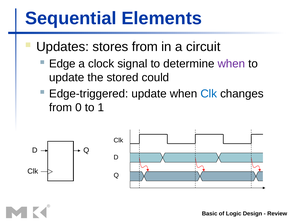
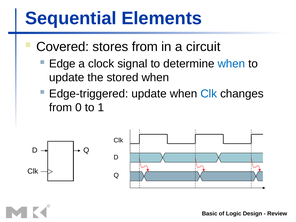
Updates: Updates -> Covered
when at (231, 64) colour: purple -> blue
stored could: could -> when
